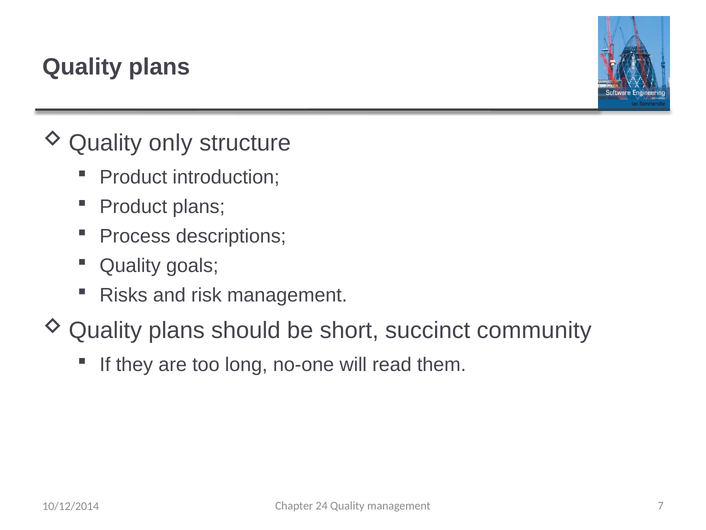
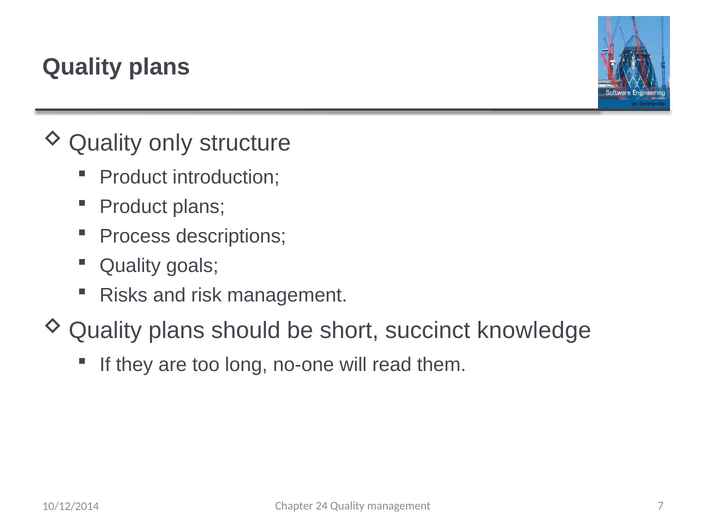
community: community -> knowledge
